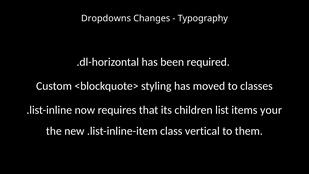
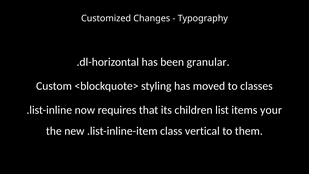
Dropdowns: Dropdowns -> Customized
required: required -> granular
